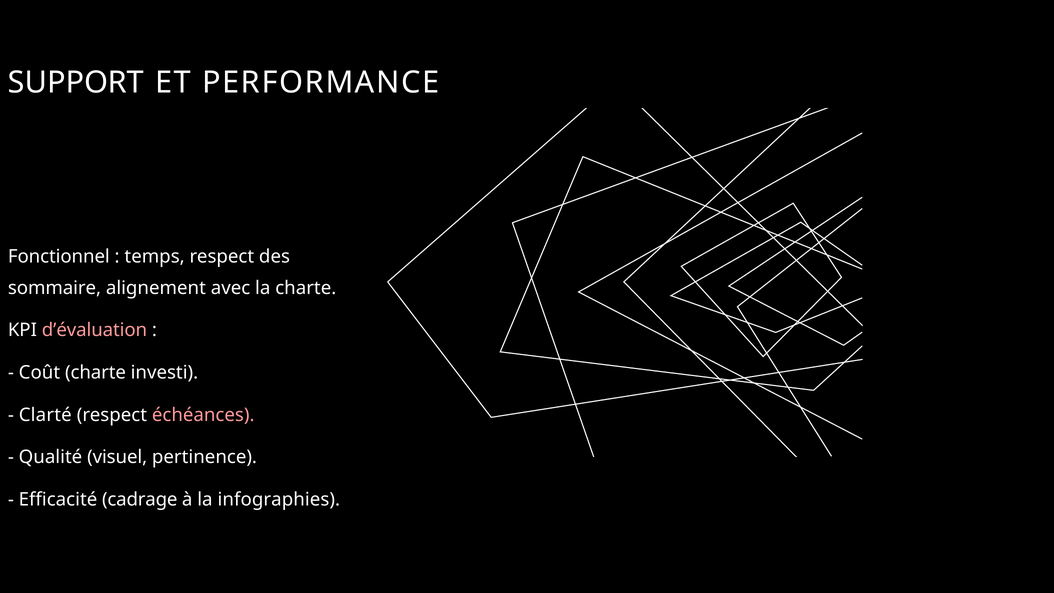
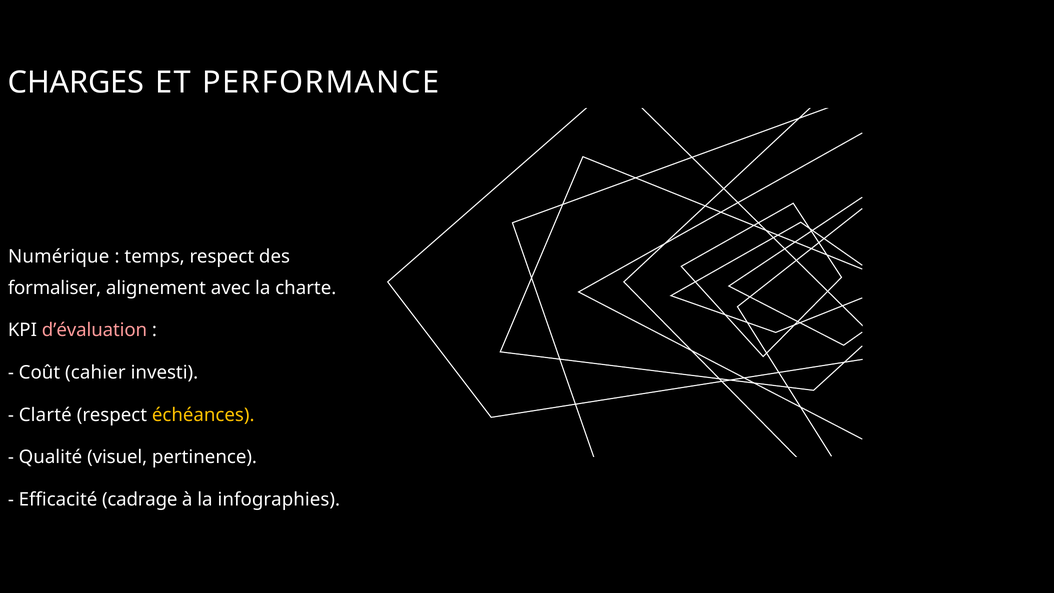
SUPPORT: SUPPORT -> CHARGES
Fonctionnel: Fonctionnel -> Numérique
sommaire: sommaire -> formaliser
Coût charte: charte -> cahier
échéances colour: pink -> yellow
